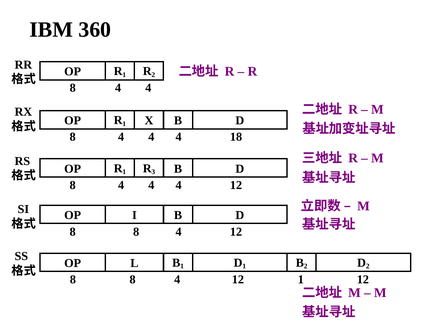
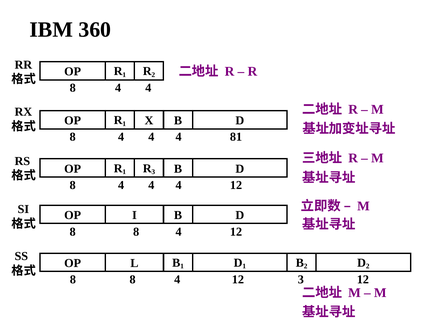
18: 18 -> 81
12 1: 1 -> 3
